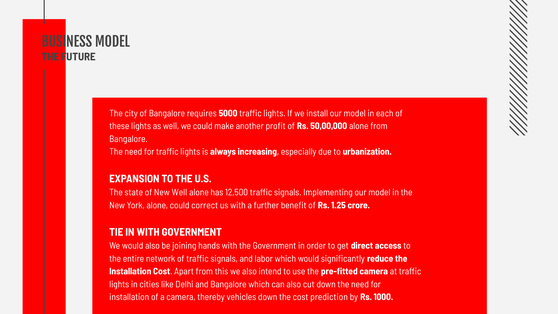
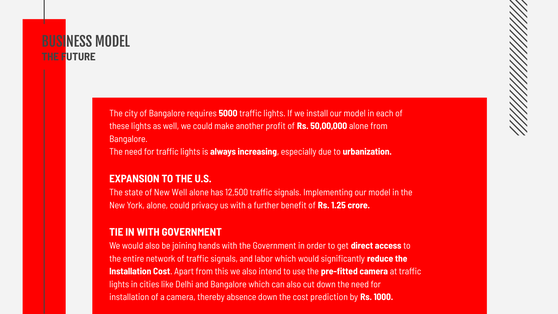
correct: correct -> privacy
vehicles: vehicles -> absence
